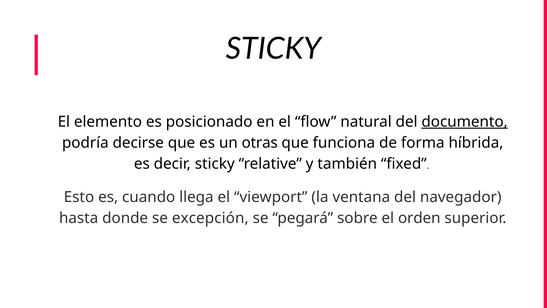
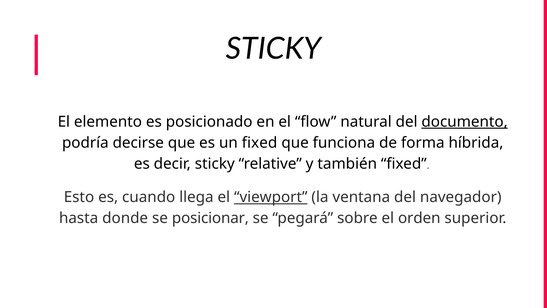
un otras: otras -> fixed
viewport underline: none -> present
excepción: excepción -> posicionar
